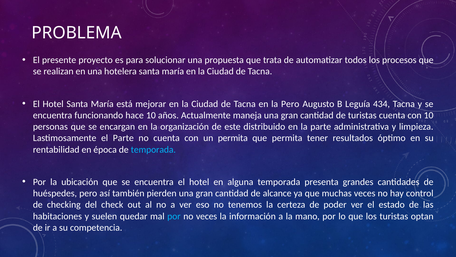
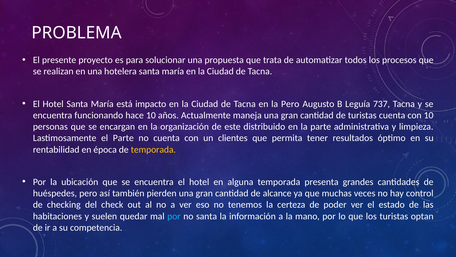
mejorar: mejorar -> impacto
434: 434 -> 737
un permita: permita -> clientes
temporada at (153, 149) colour: light blue -> yellow
no veces: veces -> santa
